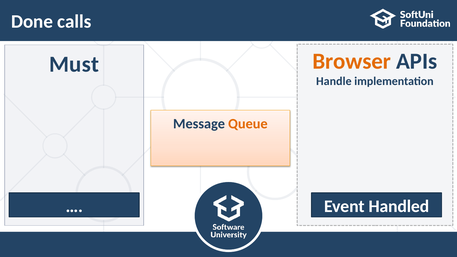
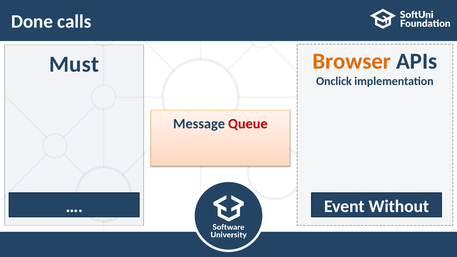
Handle: Handle -> Onclick
Queue colour: orange -> red
Handled: Handled -> Without
